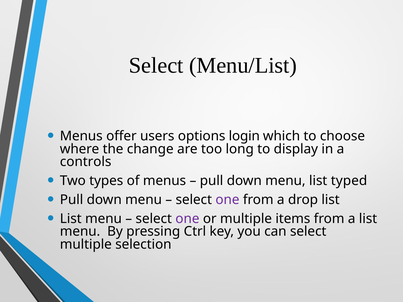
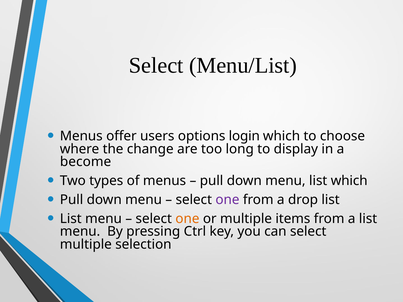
controls: controls -> become
list typed: typed -> which
one at (187, 219) colour: purple -> orange
